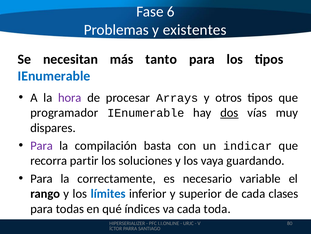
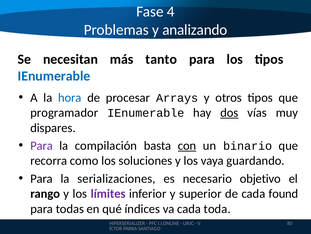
6: 6 -> 4
existentes: existentes -> analizando
hora colour: purple -> blue
con underline: none -> present
indicar: indicar -> binario
partir: partir -> como
correctamente: correctamente -> serializaciones
variable: variable -> objetivo
límites colour: blue -> purple
clases: clases -> found
